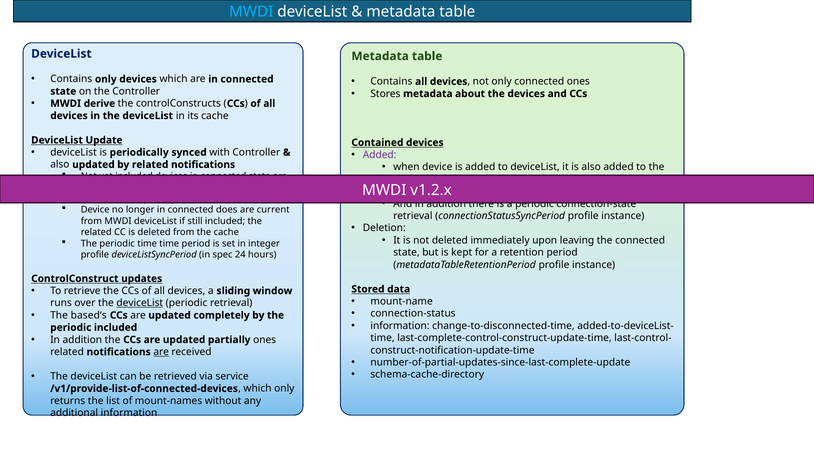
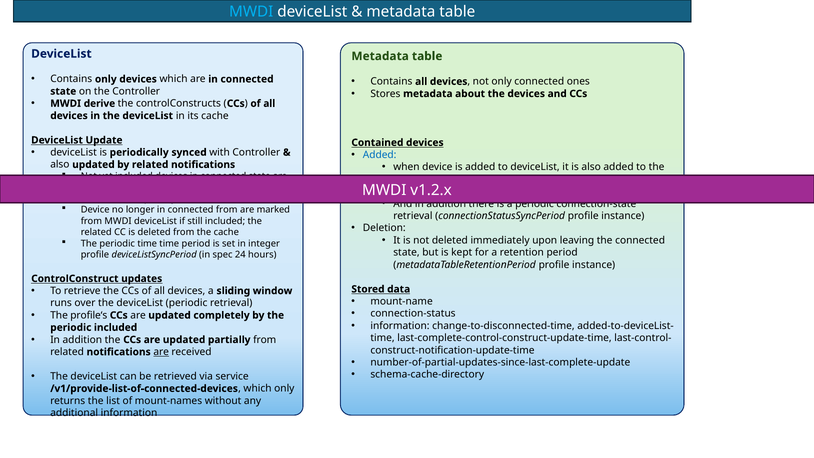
Added at (380, 155) colour: purple -> blue
connected does: does -> from
current: current -> marked
deviceList at (140, 303) underline: present -> none
based‘s: based‘s -> profile‘s
partially ones: ones -> from
